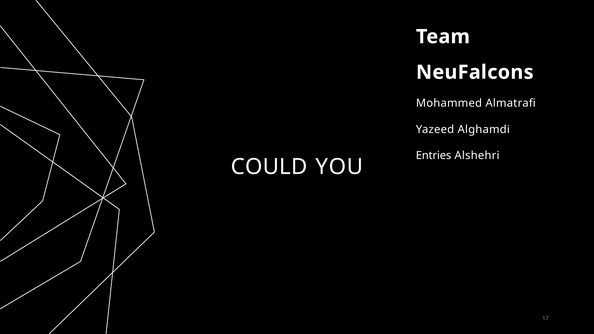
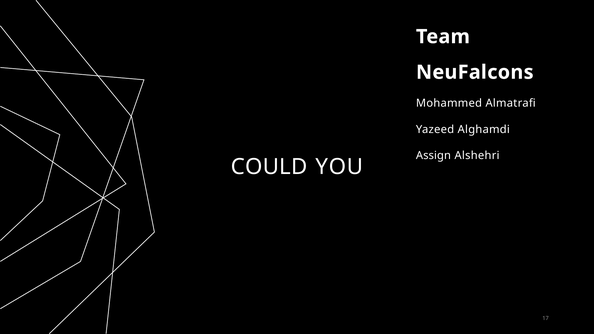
Entries: Entries -> Assign
